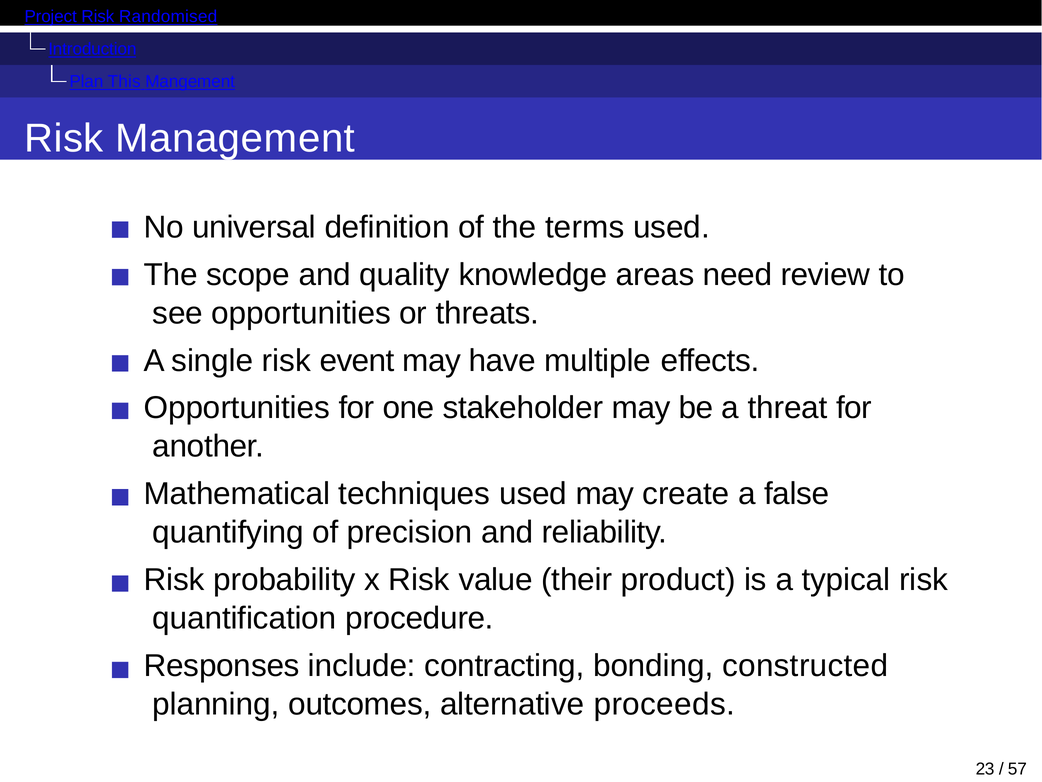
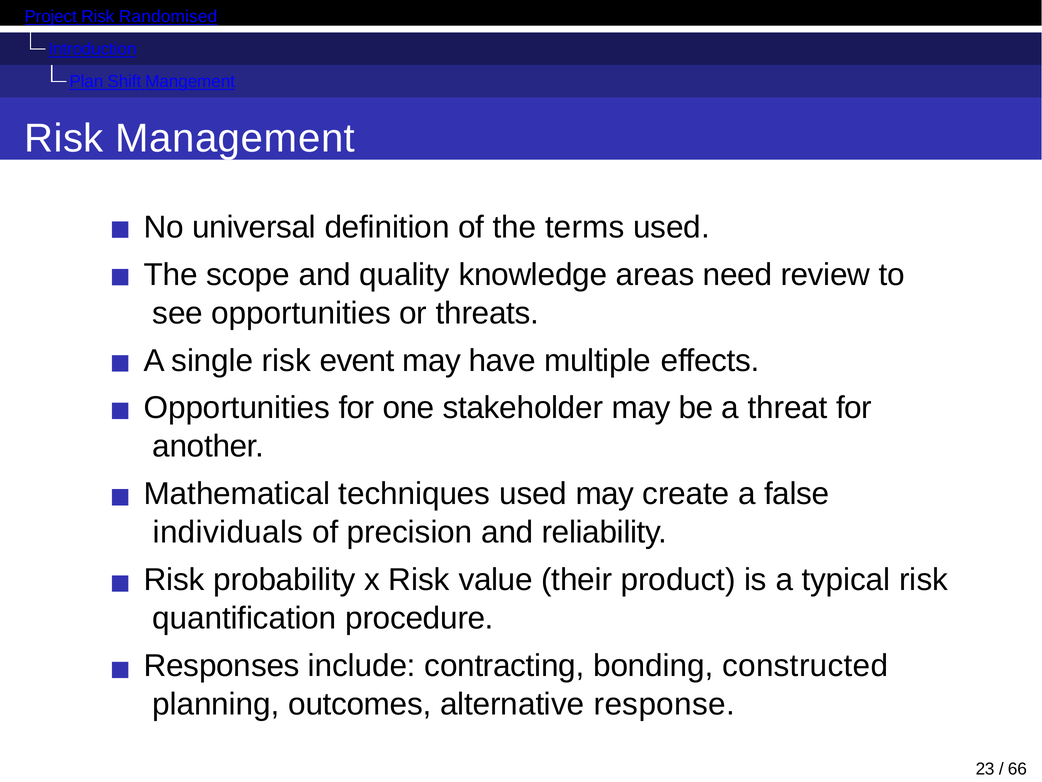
This: This -> Shift
quantifying: quantifying -> individuals
proceeds: proceeds -> response
57: 57 -> 66
